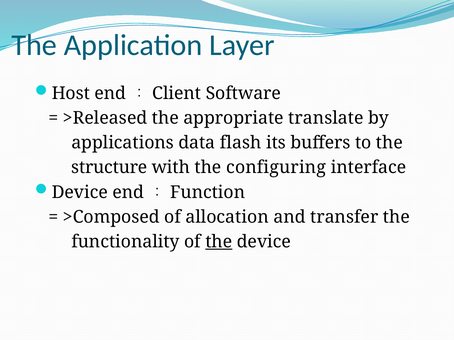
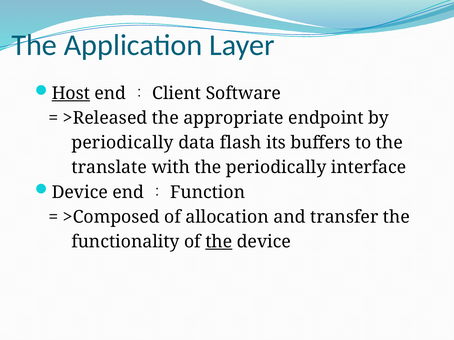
Host underline: none -> present
translate: translate -> endpoint
applications at (123, 143): applications -> periodically
structure: structure -> translate
the configuring: configuring -> periodically
